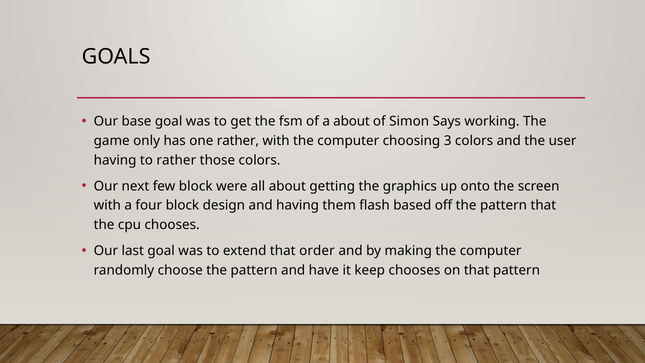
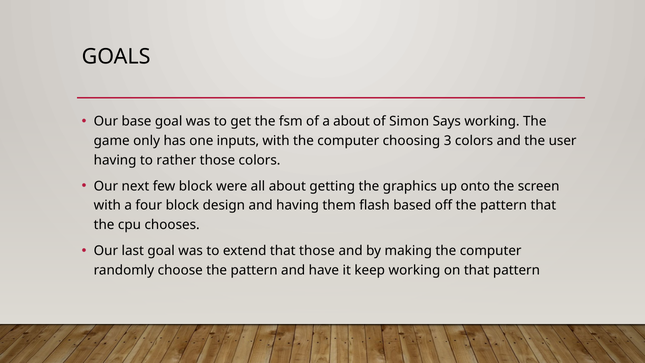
one rather: rather -> inputs
that order: order -> those
keep chooses: chooses -> working
